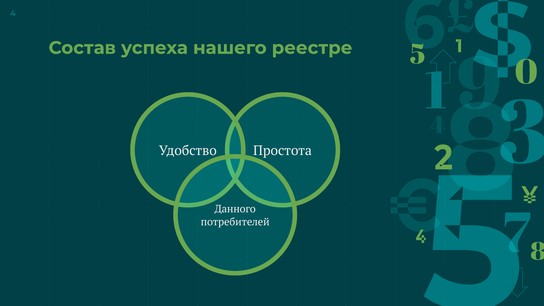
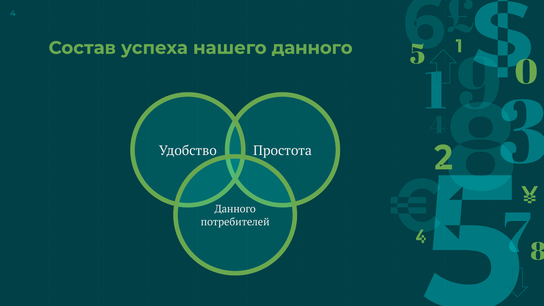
нашего реестре: реестре -> данного
